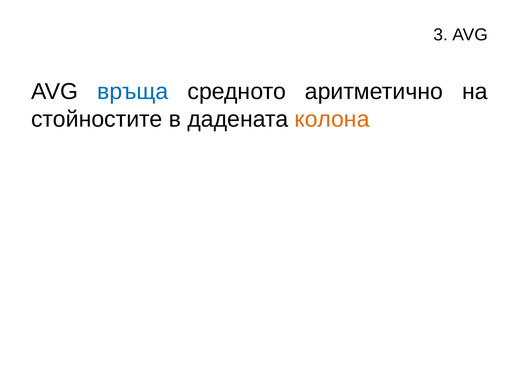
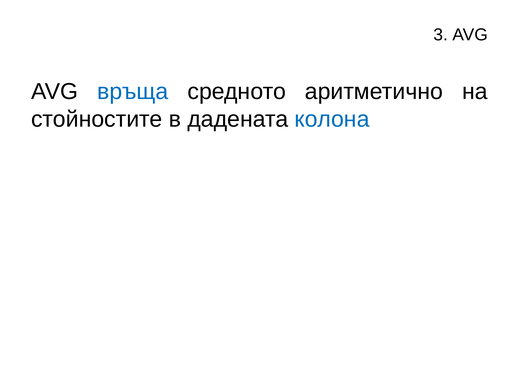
колона colour: orange -> blue
